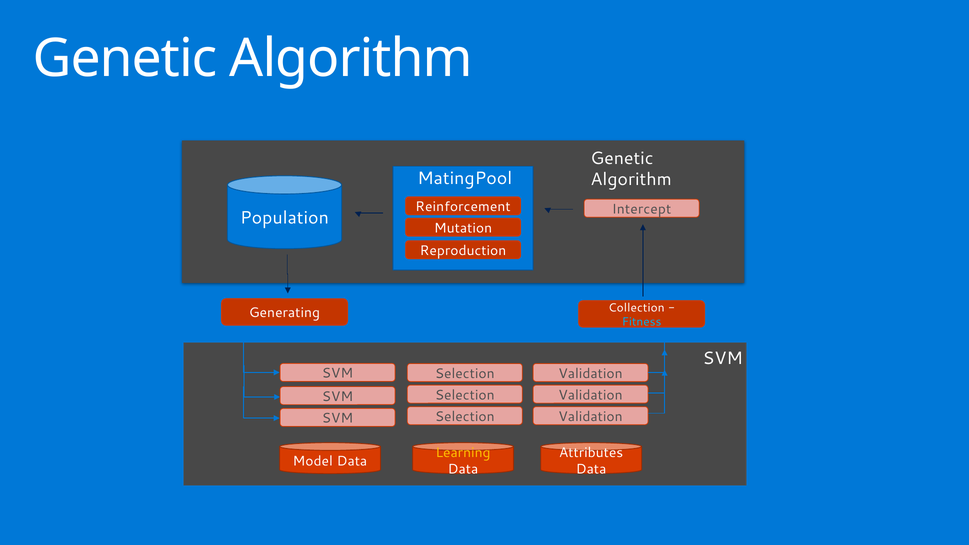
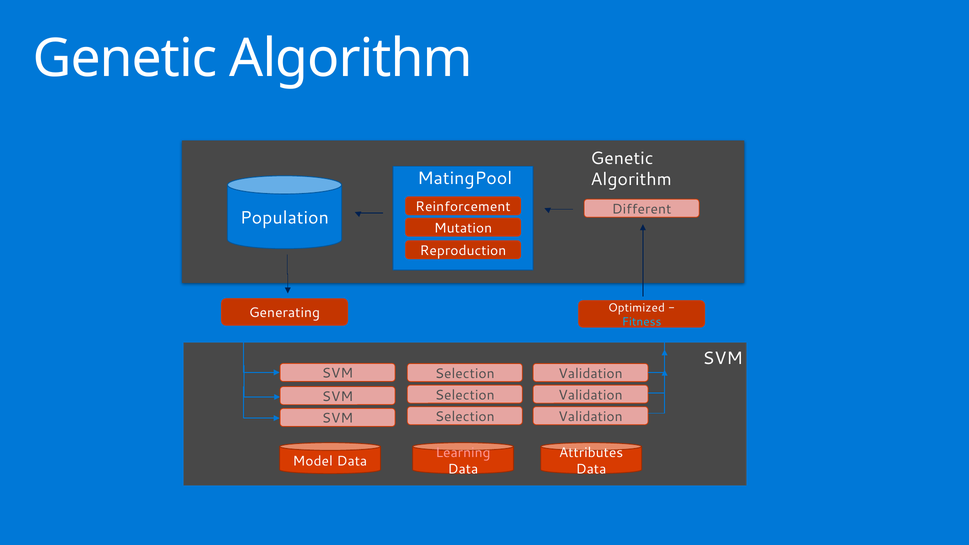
Intercept: Intercept -> Different
Collection: Collection -> Optimized
Learning colour: yellow -> pink
